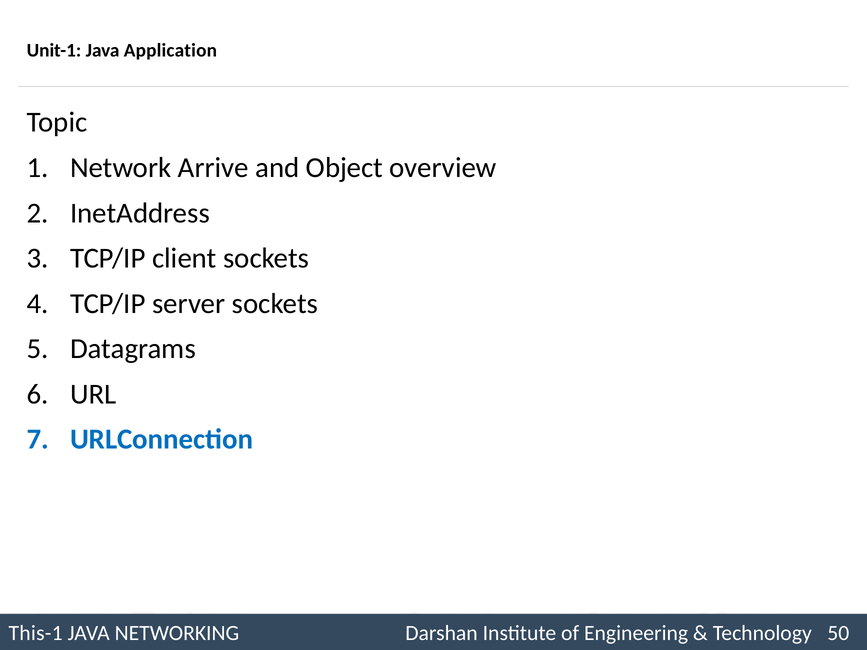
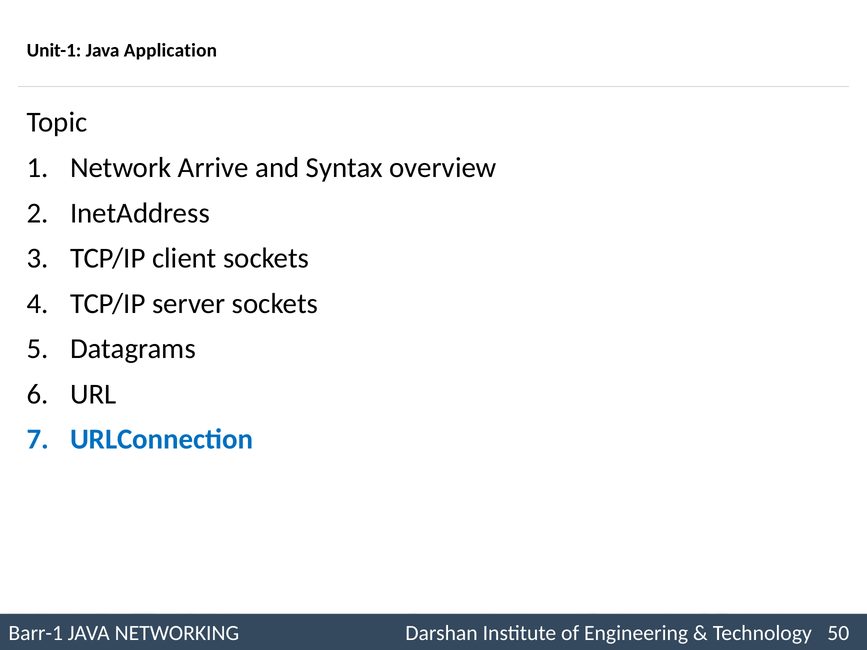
Object: Object -> Syntax
This-1: This-1 -> Barr-1
